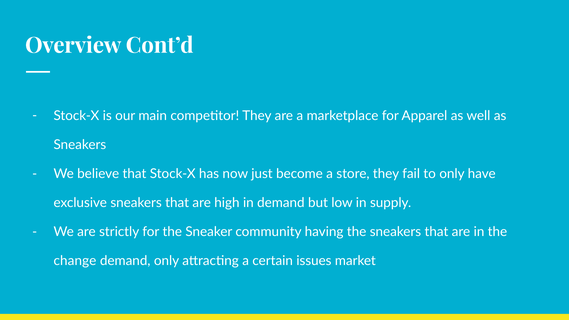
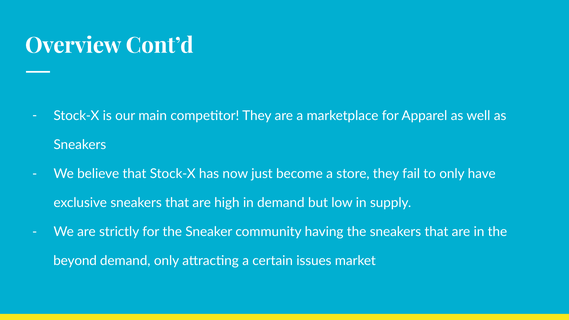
change: change -> beyond
